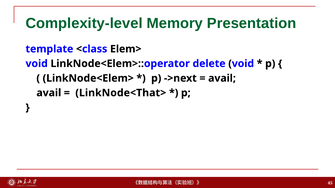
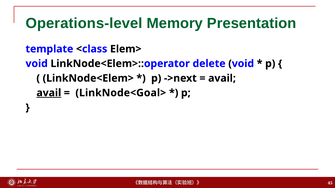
Complexity-level: Complexity-level -> Operations-level
avail at (49, 93) underline: none -> present
LinkNode<That>: LinkNode<That> -> LinkNode<Goal>
